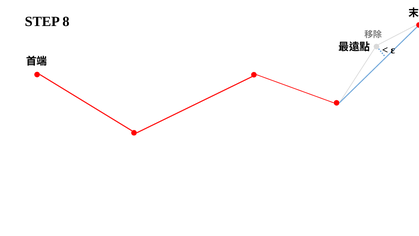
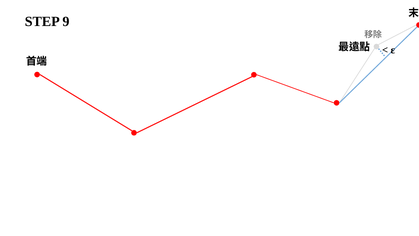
8: 8 -> 9
